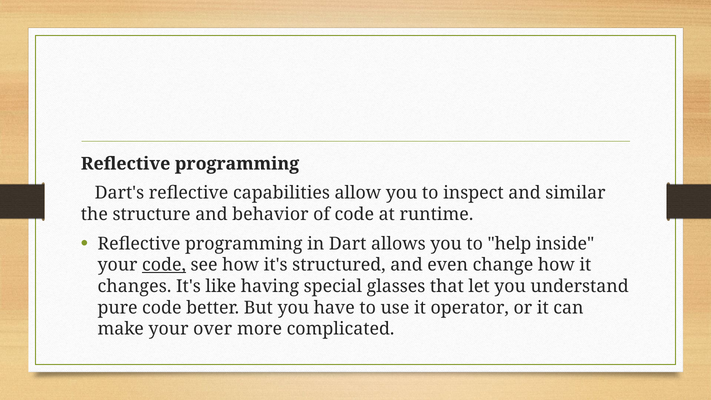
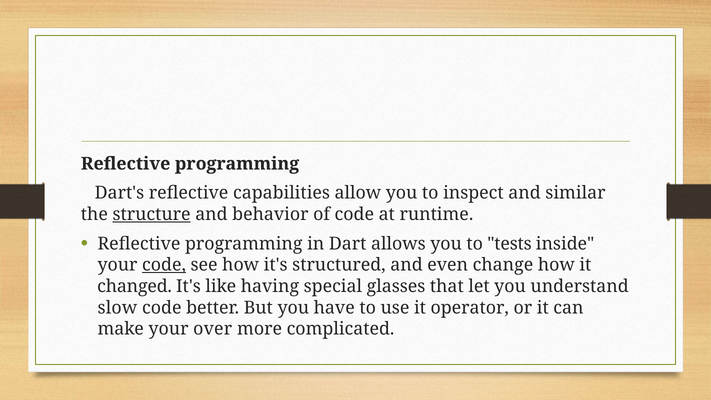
structure underline: none -> present
help: help -> tests
changes: changes -> changed
pure: pure -> slow
